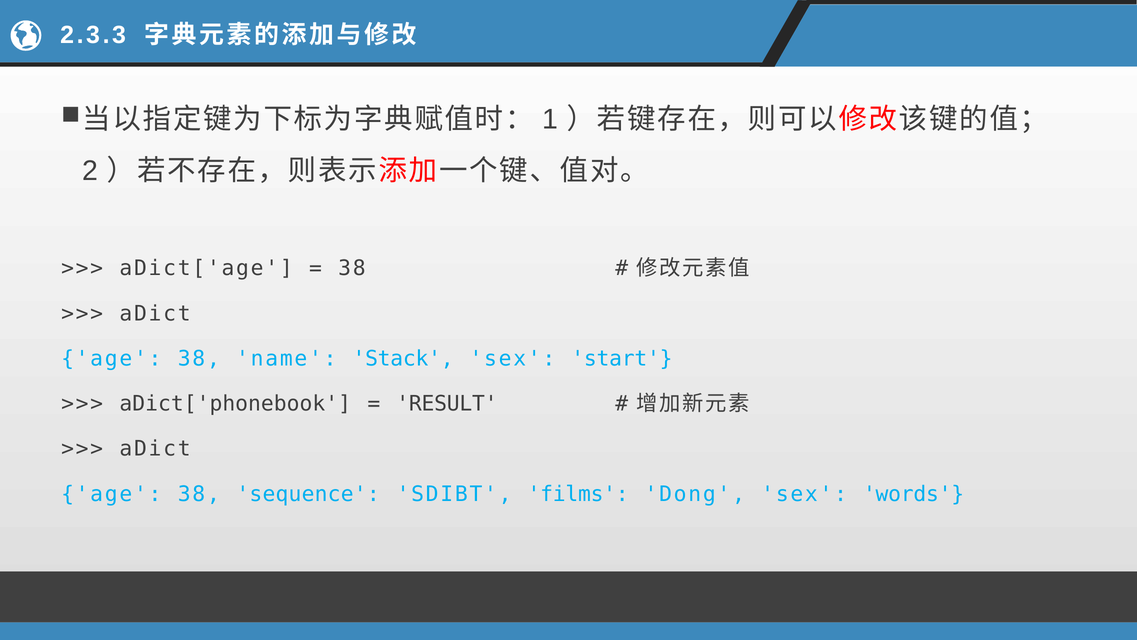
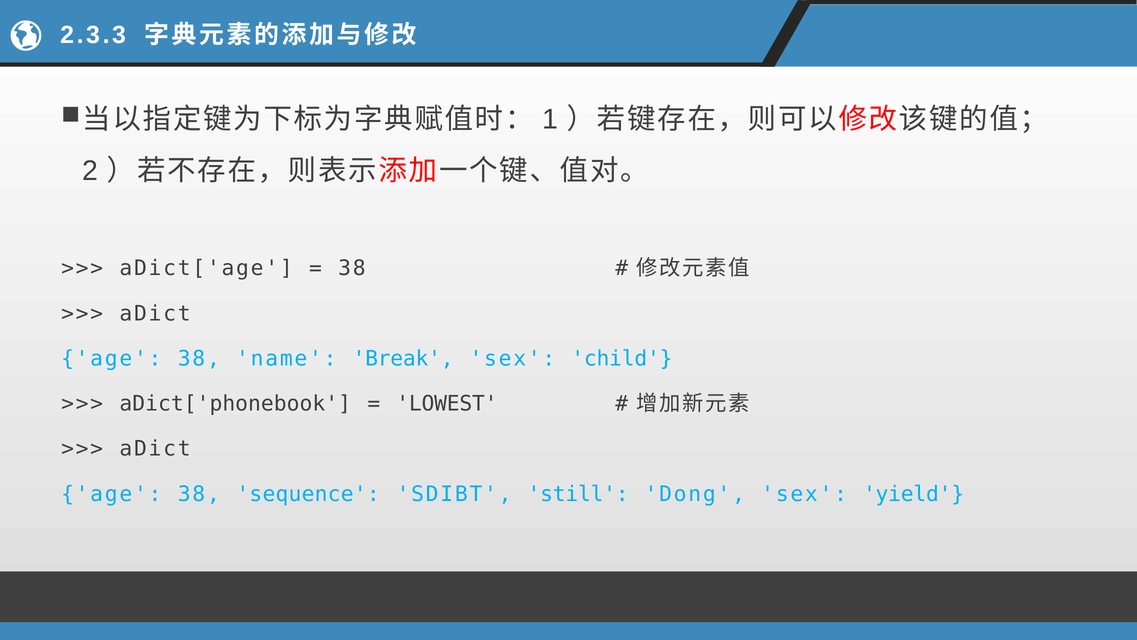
Stack: Stack -> Break
start: start -> child
RESULT: RESULT -> LOWEST
films: films -> still
words: words -> yield
